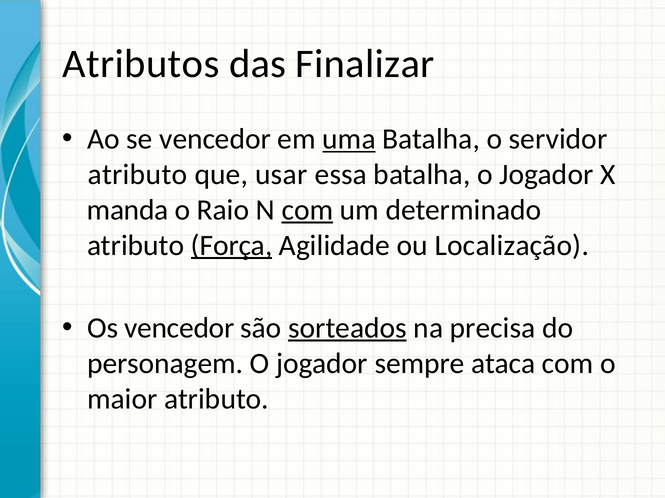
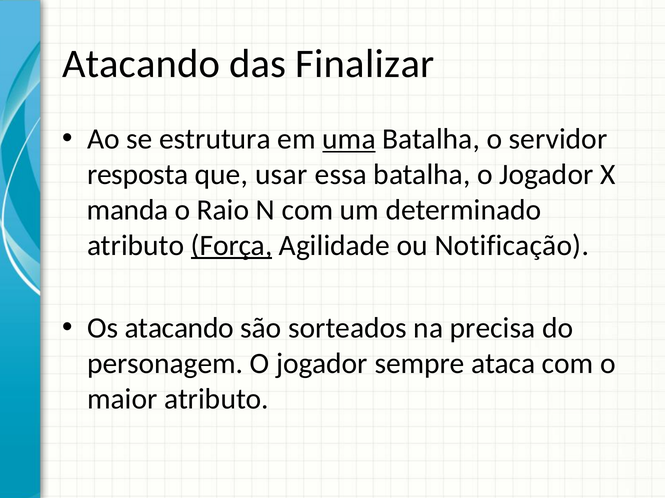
Atributos at (141, 64): Atributos -> Atacando
se vencedor: vencedor -> estrutura
atributo at (137, 175): atributo -> resposta
com at (307, 210) underline: present -> none
Localização: Localização -> Notificação
Os vencedor: vencedor -> atacando
sorteados underline: present -> none
